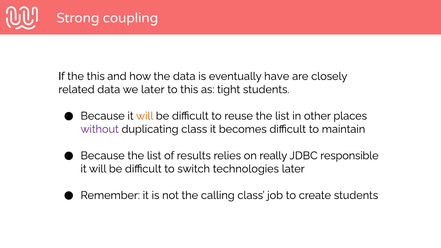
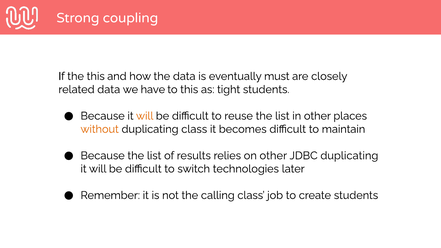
have: have -> must
we later: later -> have
without colour: purple -> orange
on really: really -> other
JDBC responsible: responsible -> duplicating
